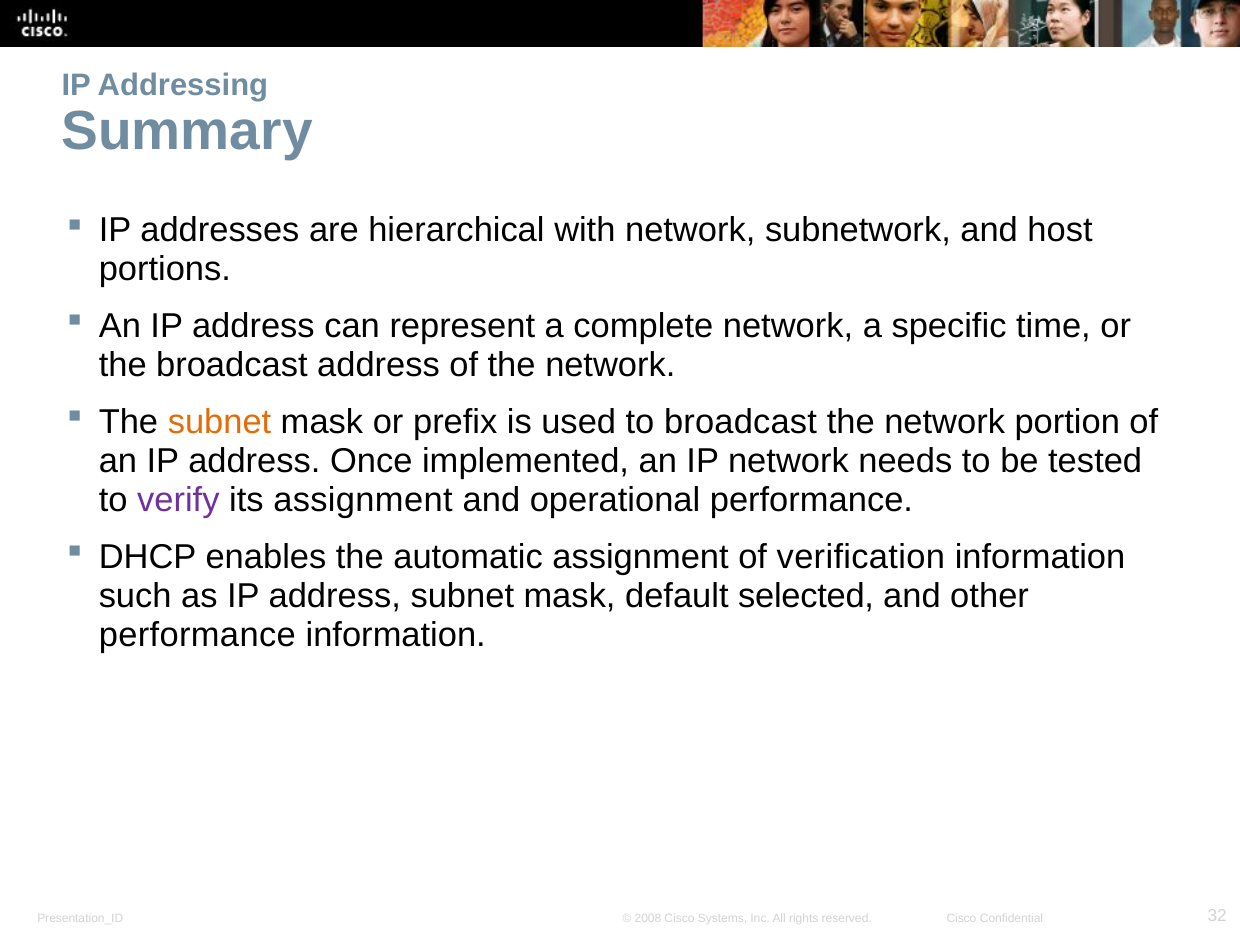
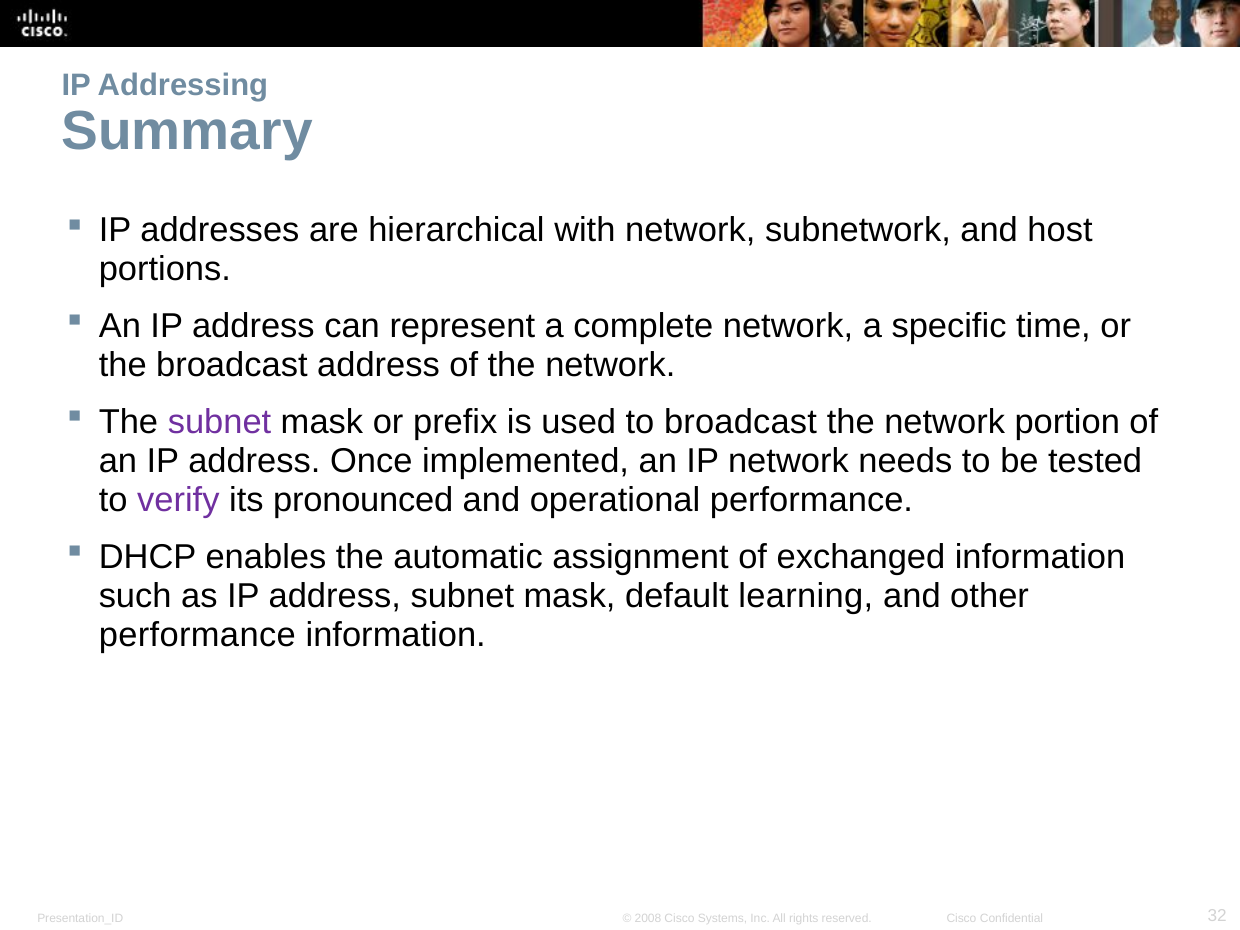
subnet at (220, 422) colour: orange -> purple
its assignment: assignment -> pronounced
verification: verification -> exchanged
selected: selected -> learning
